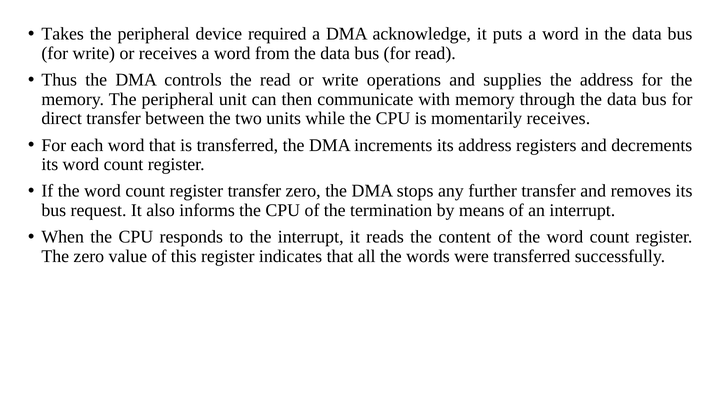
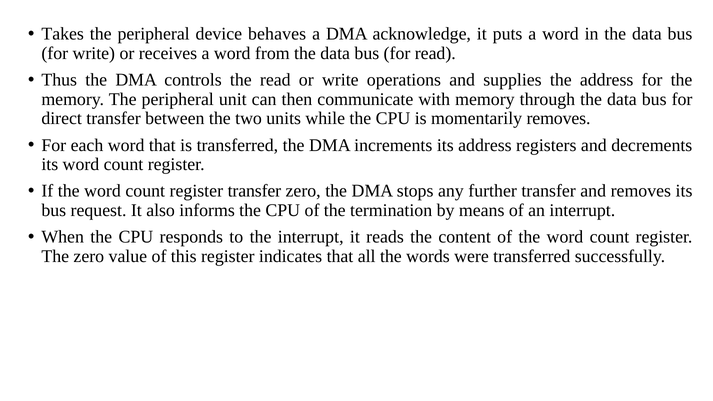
required: required -> behaves
momentarily receives: receives -> removes
